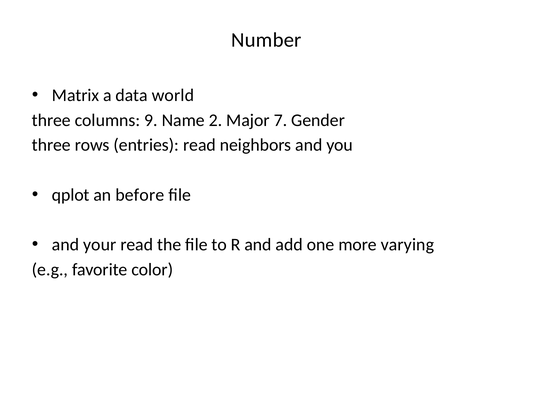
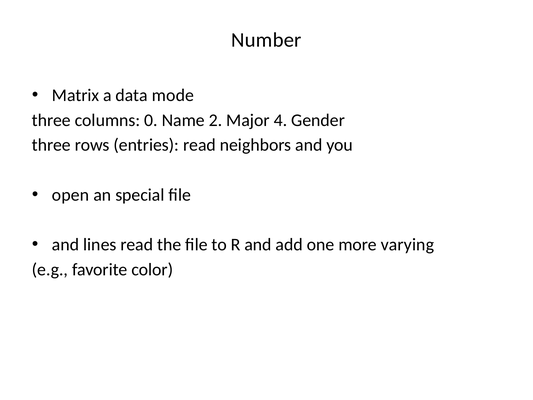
world: world -> mode
9: 9 -> 0
7: 7 -> 4
qplot: qplot -> open
before: before -> special
your: your -> lines
